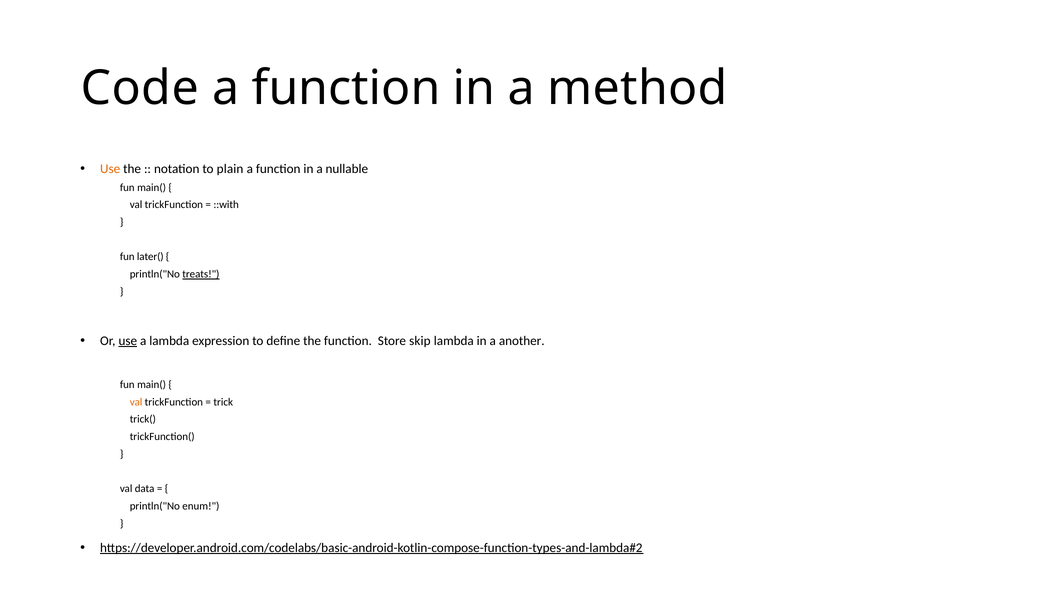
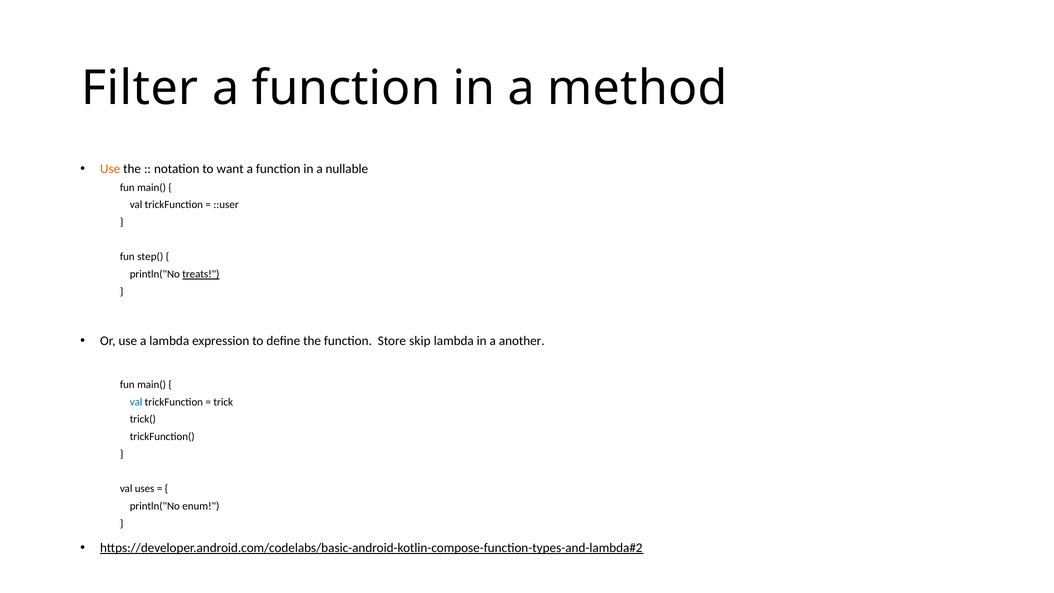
Code: Code -> Filter
plain: plain -> want
::with: ::with -> ::user
later(: later( -> step(
use at (128, 341) underline: present -> none
val at (136, 402) colour: orange -> blue
data: data -> uses
